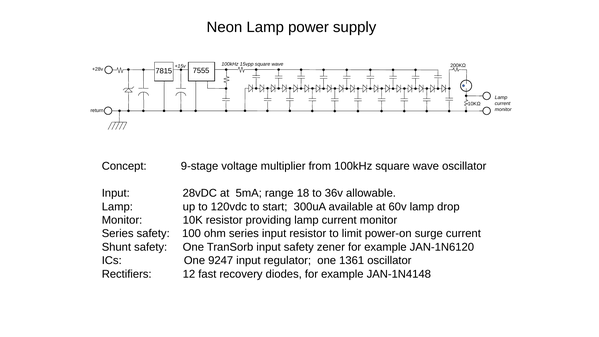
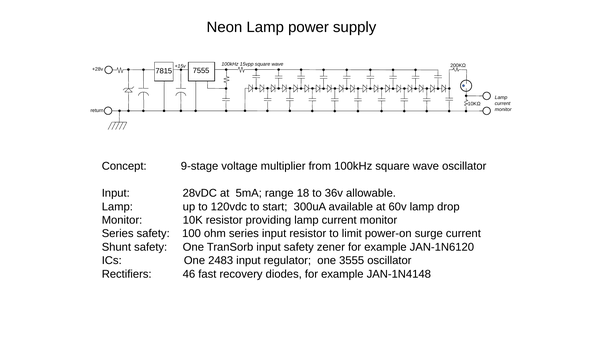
9247: 9247 -> 2483
1361: 1361 -> 3555
12: 12 -> 46
